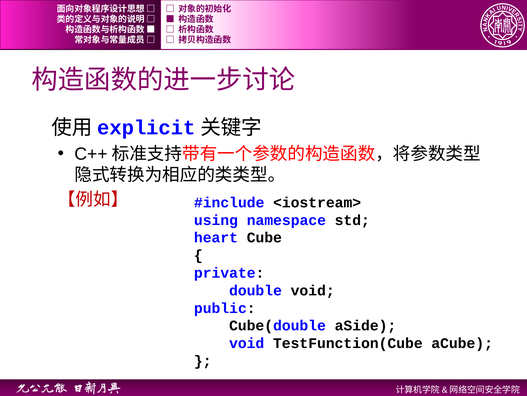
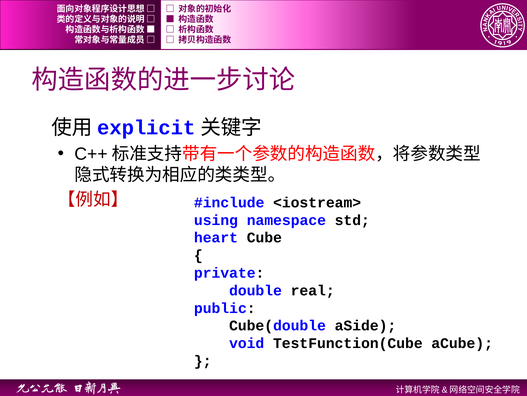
double void: void -> real
